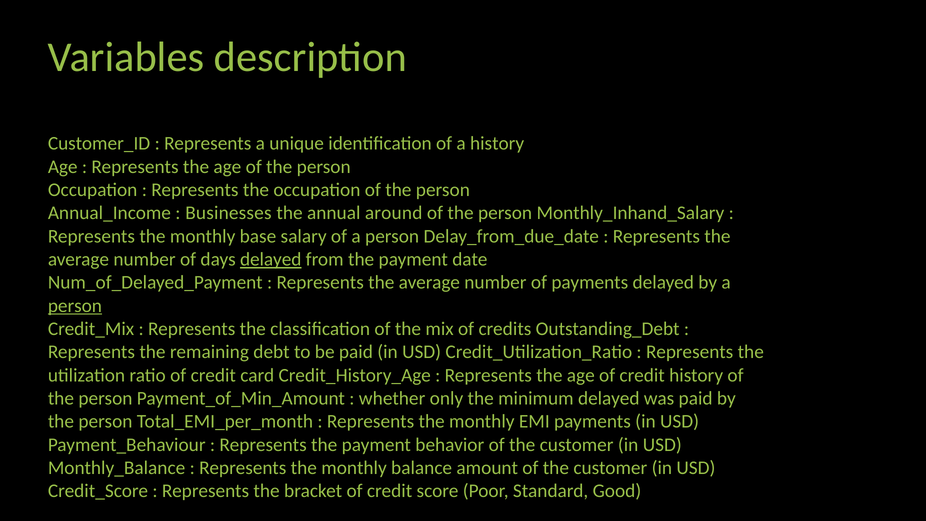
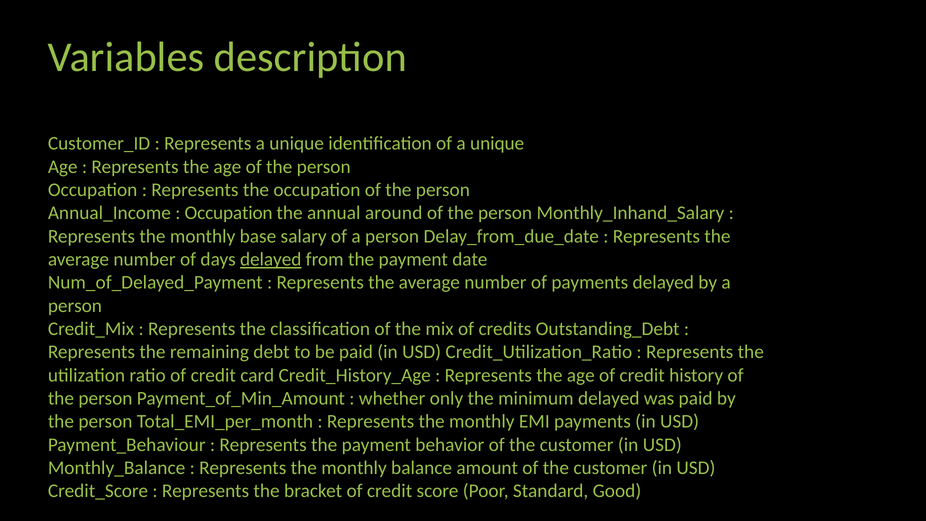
of a history: history -> unique
Businesses at (228, 213): Businesses -> Occupation
person at (75, 306) underline: present -> none
